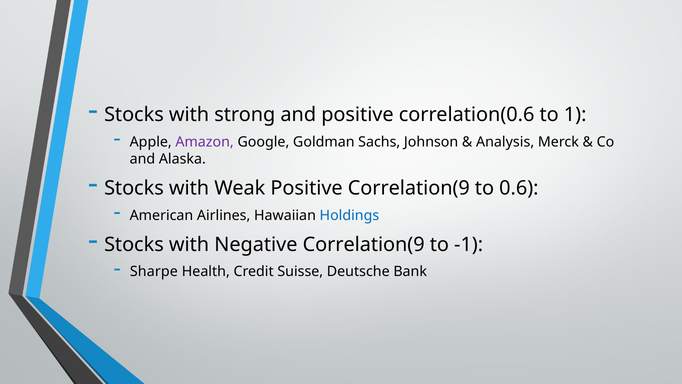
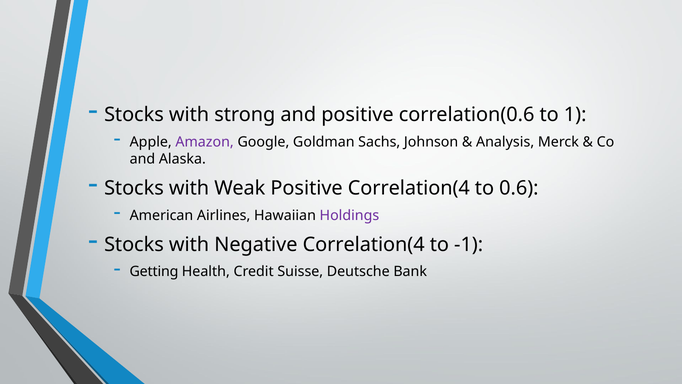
Positive Correlation(9: Correlation(9 -> Correlation(4
Holdings colour: blue -> purple
Negative Correlation(9: Correlation(9 -> Correlation(4
Sharpe: Sharpe -> Getting
